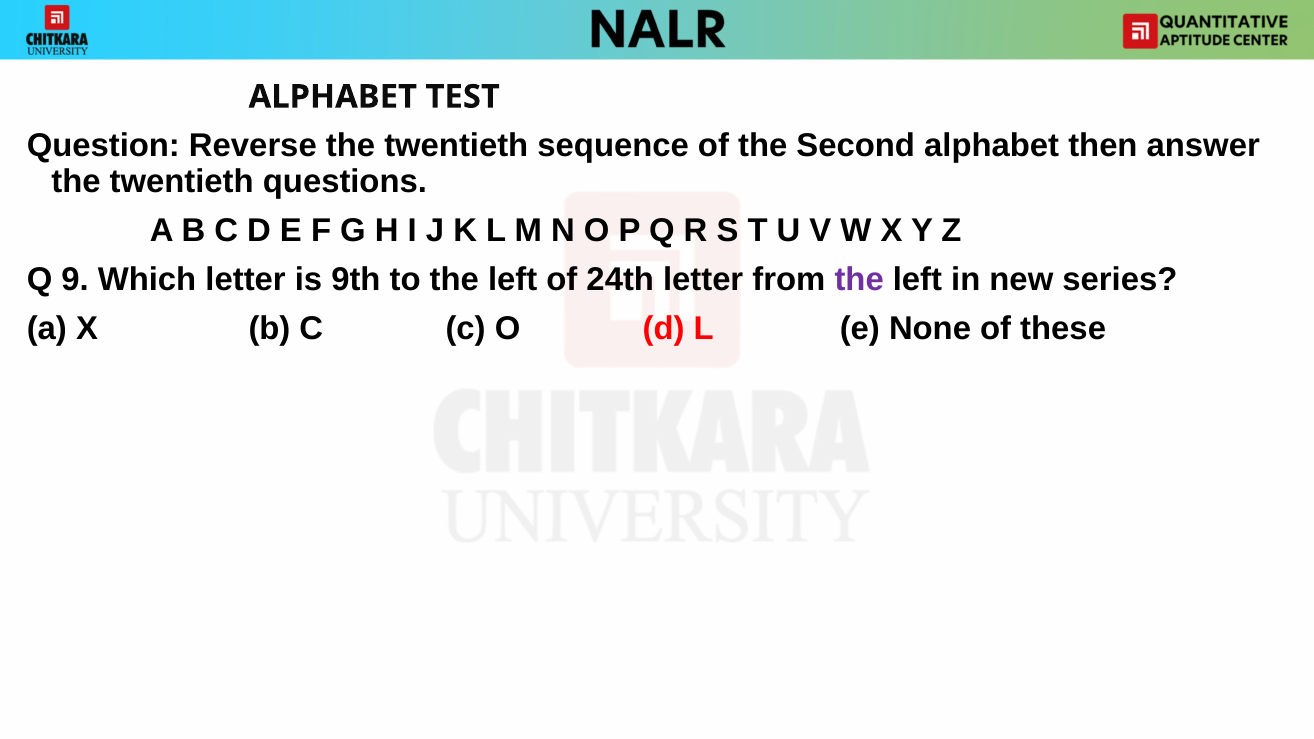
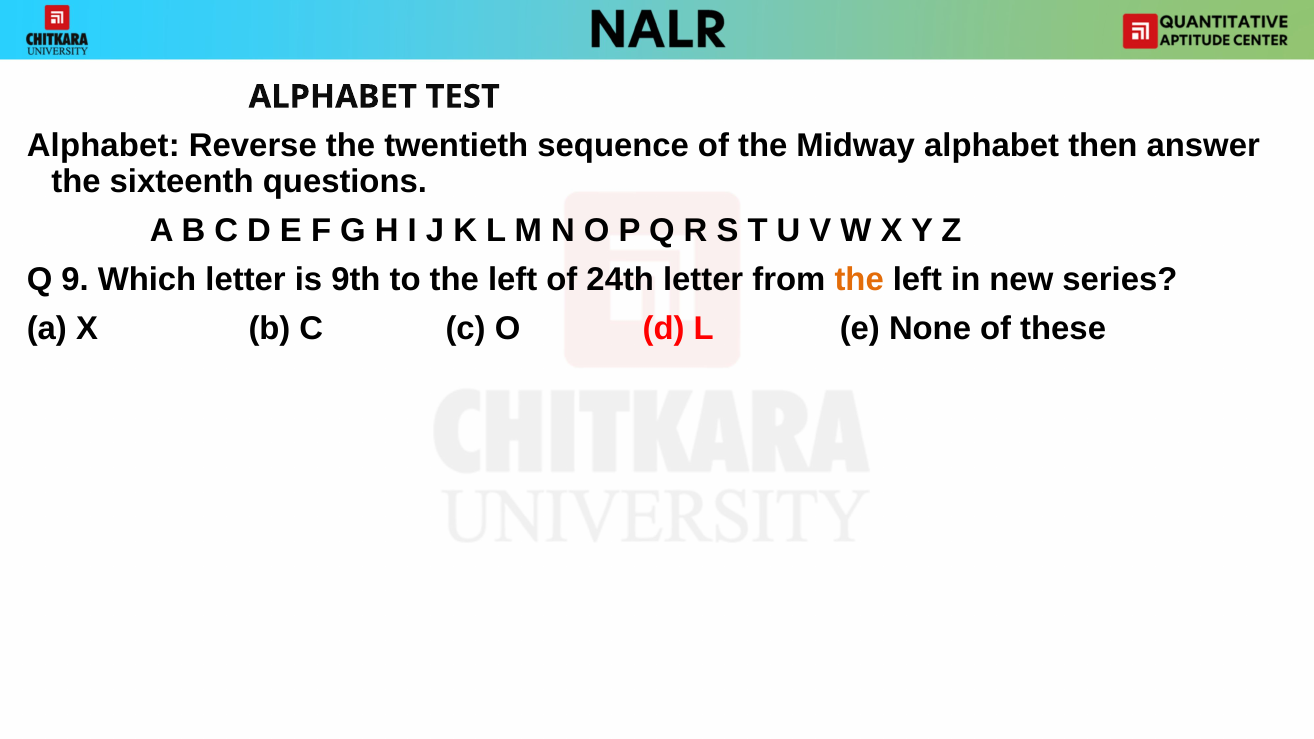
Question at (103, 146): Question -> Alphabet
Second: Second -> Midway
twentieth at (182, 181): twentieth -> sixteenth
the at (859, 280) colour: purple -> orange
